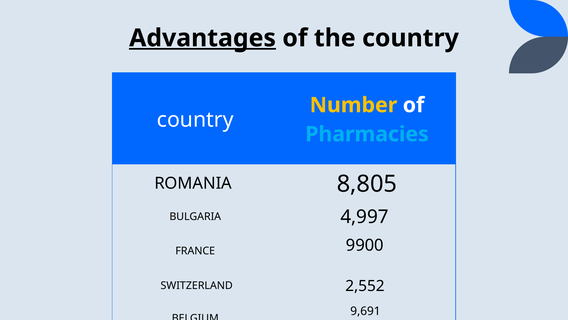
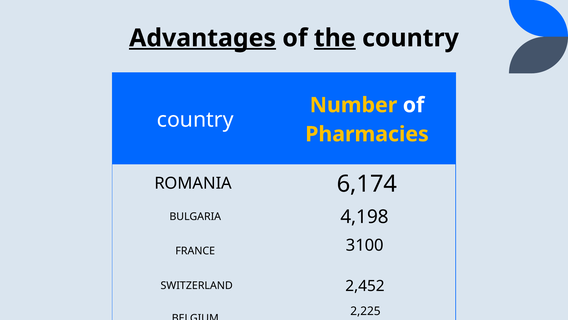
the underline: none -> present
Pharmacies colour: light blue -> yellow
8,805: 8,805 -> 6,174
4,997: 4,997 -> 4,198
9900: 9900 -> 3100
2,552: 2,552 -> 2,452
9,691: 9,691 -> 2,225
